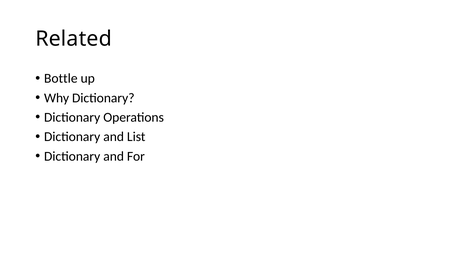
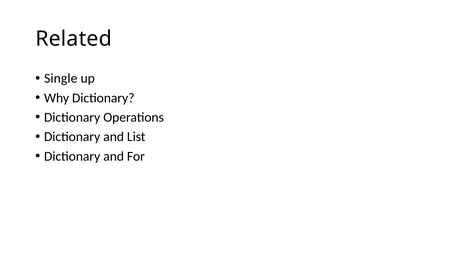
Bottle: Bottle -> Single
